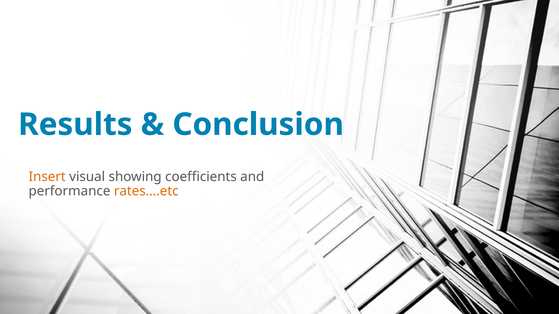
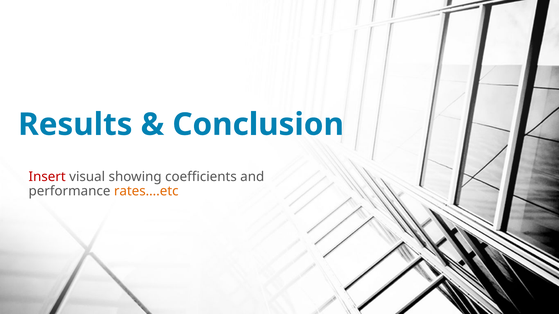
Insert colour: orange -> red
